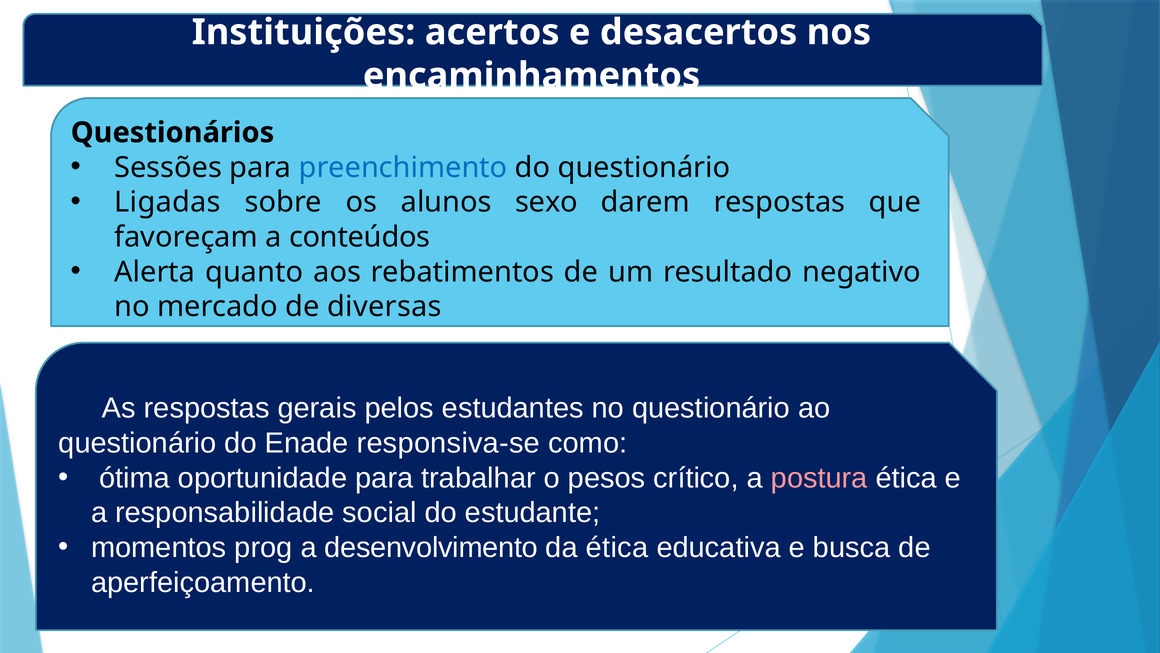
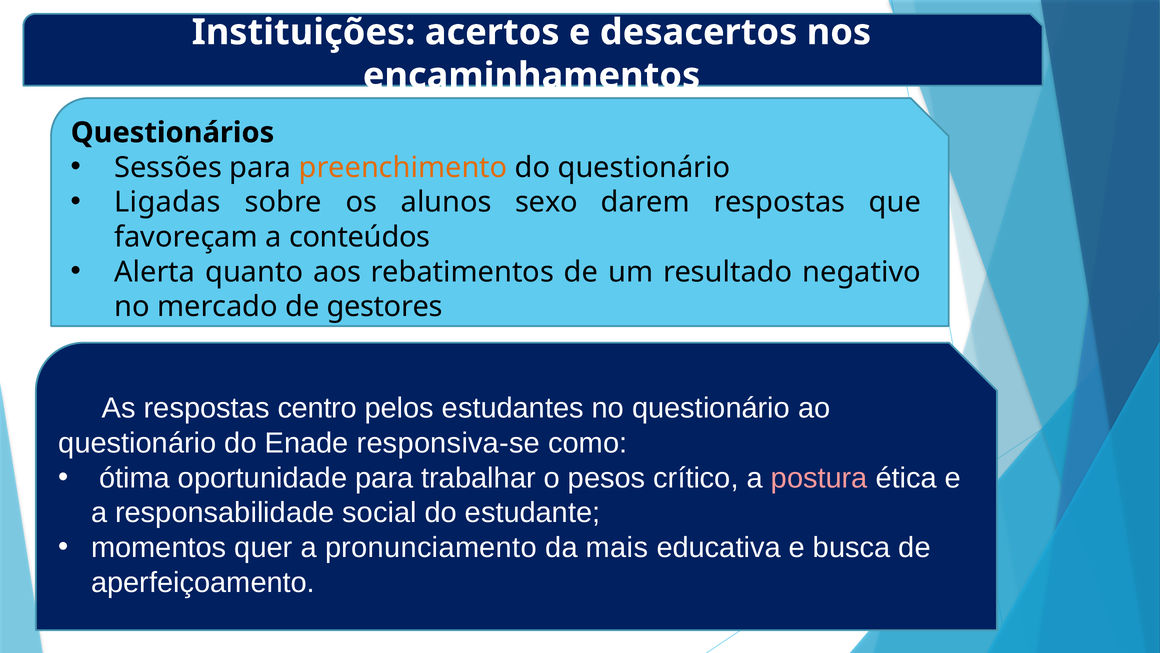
preenchimento colour: blue -> orange
diversas: diversas -> gestores
gerais: gerais -> centro
prog: prog -> quer
desenvolvimento: desenvolvimento -> pronunciamento
da ética: ética -> mais
